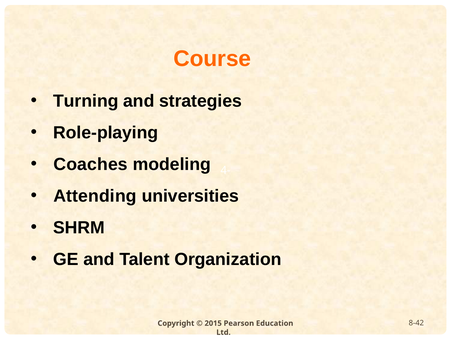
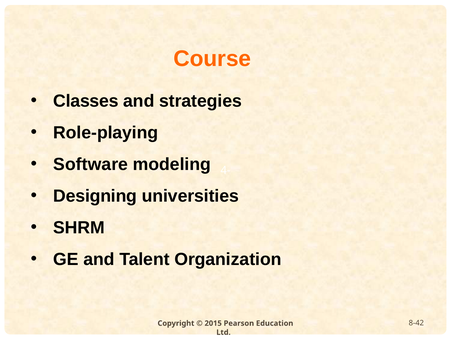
Turning: Turning -> Classes
Coaches: Coaches -> Software
Attending: Attending -> Designing
